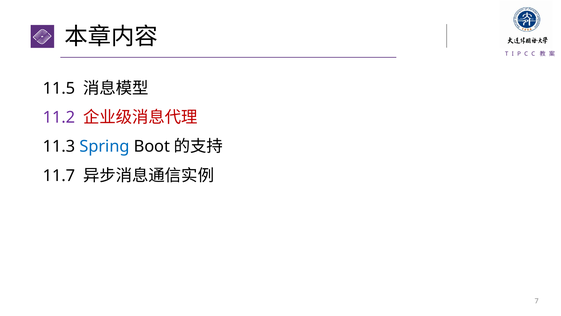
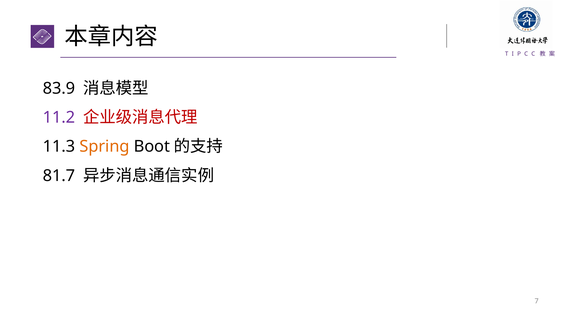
11.5: 11.5 -> 83.9
Spring colour: blue -> orange
11.7: 11.7 -> 81.7
